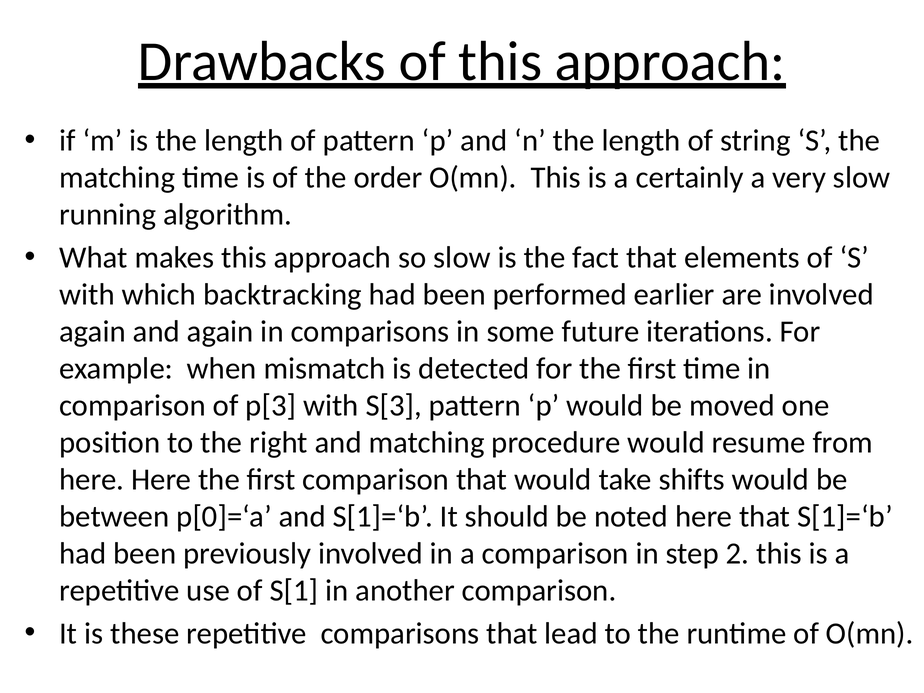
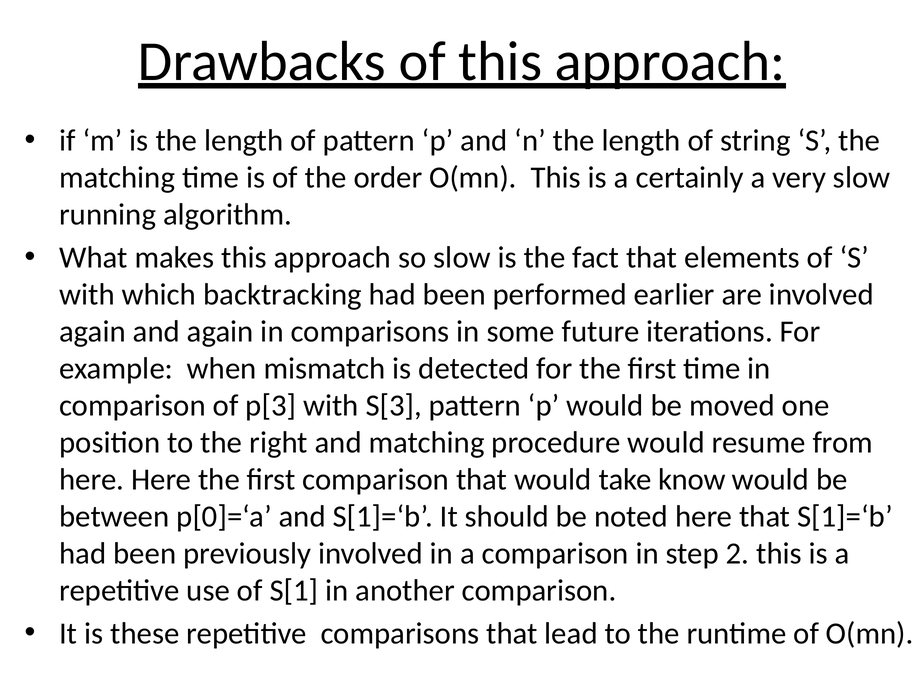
shifts: shifts -> know
